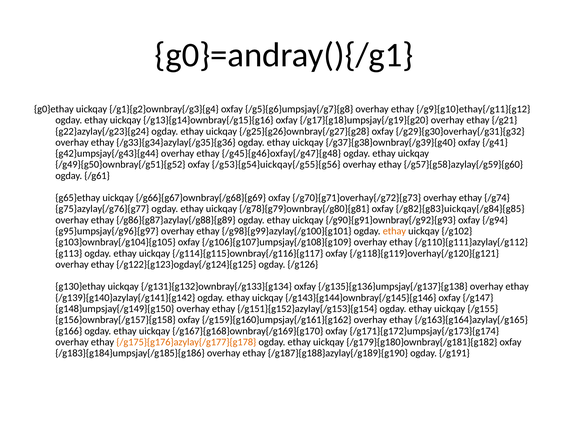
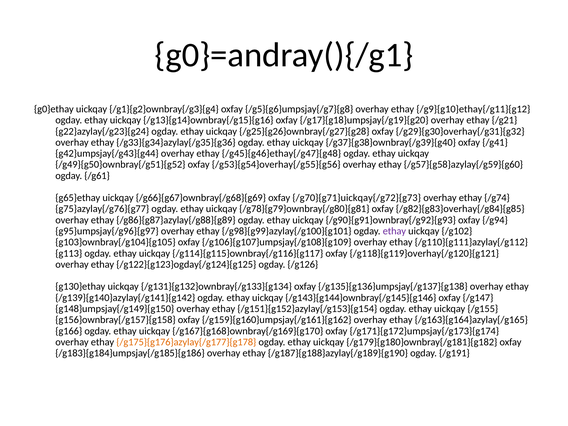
/g45}{g46}oxfay{/g47}{g48: /g45}{g46}oxfay{/g47}{g48 -> /g45}{g46}ethay{/g47}{g48
/g53}{g54}uickqay{/g55}{g56: /g53}{g54}uickqay{/g55}{g56 -> /g53}{g54}overhay{/g55}{g56
/g70}{g71}overhay{/g72}{g73: /g70}{g71}overhay{/g72}{g73 -> /g70}{g71}uickqay{/g72}{g73
/g82}{g83}uickqay{/g84}{g85: /g82}{g83}uickqay{/g84}{g85 -> /g82}{g83}overhay{/g84}{g85
ethay at (394, 231) colour: orange -> purple
